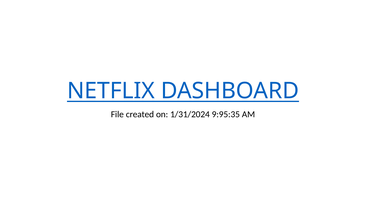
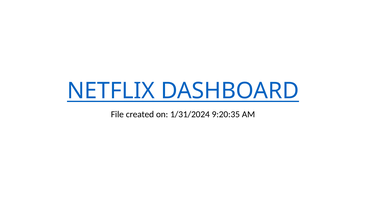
9:95:35: 9:95:35 -> 9:20:35
